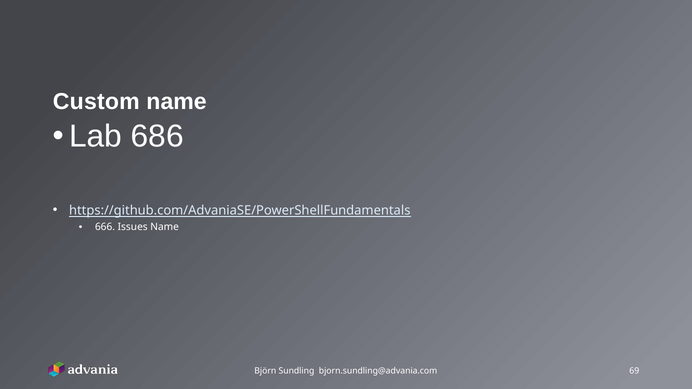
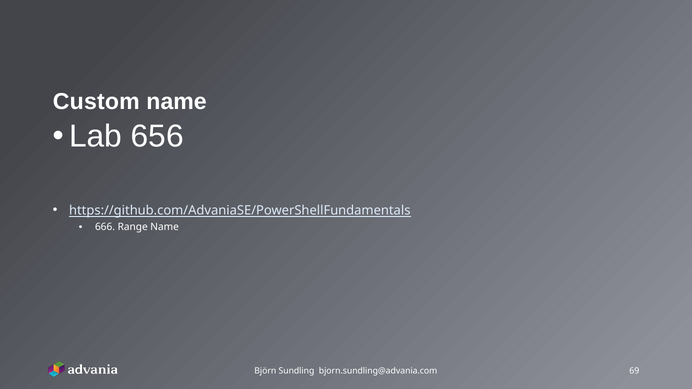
686: 686 -> 656
Issues: Issues -> Range
